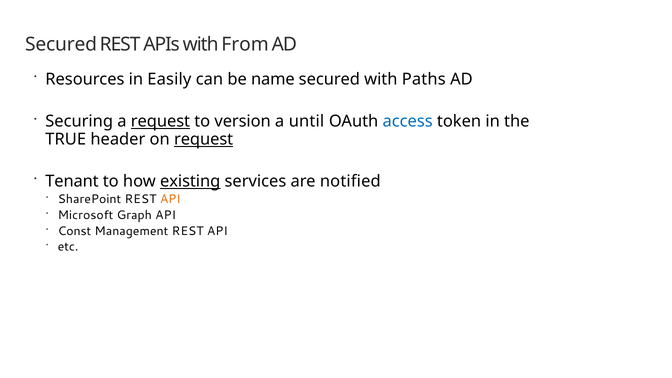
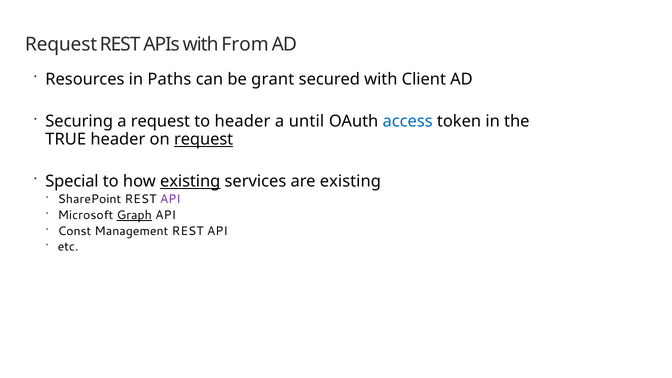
Secured at (61, 45): Secured -> Request
Easily: Easily -> Paths
name: name -> grant
Paths: Paths -> Client
request at (160, 121) underline: present -> none
to version: version -> header
Tenant: Tenant -> Special
are notified: notified -> existing
API at (170, 199) colour: orange -> purple
Graph underline: none -> present
